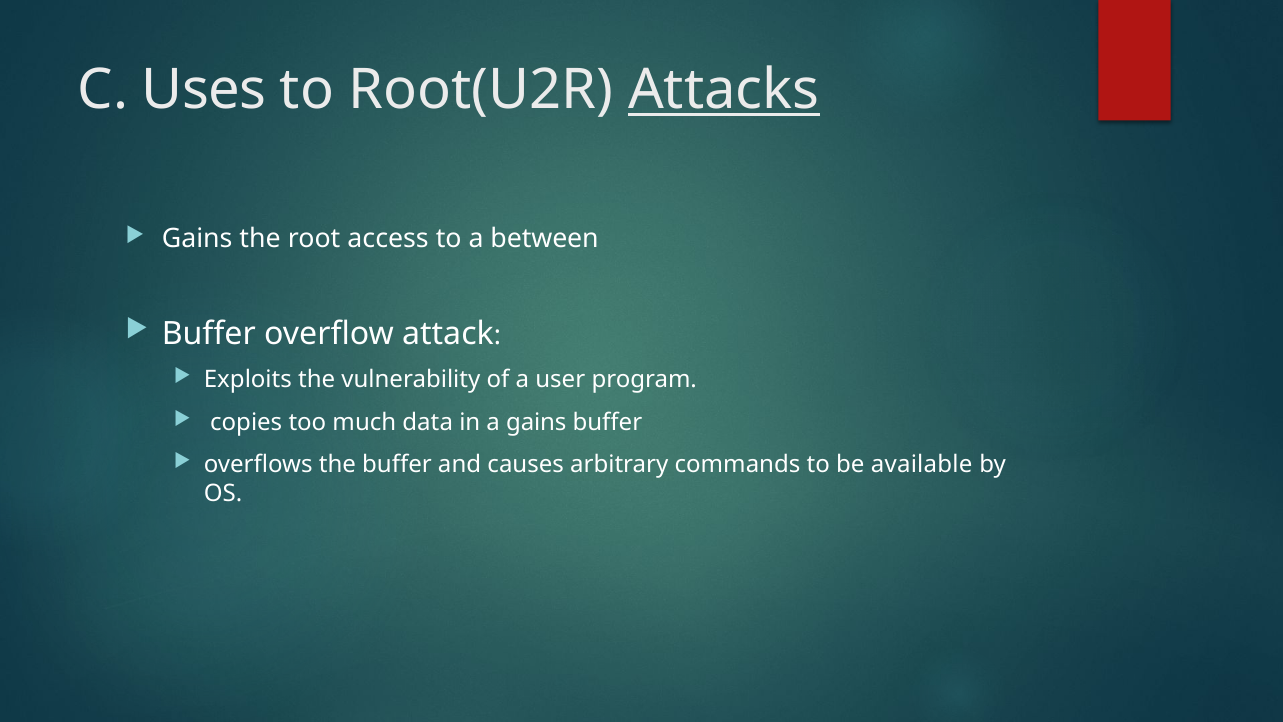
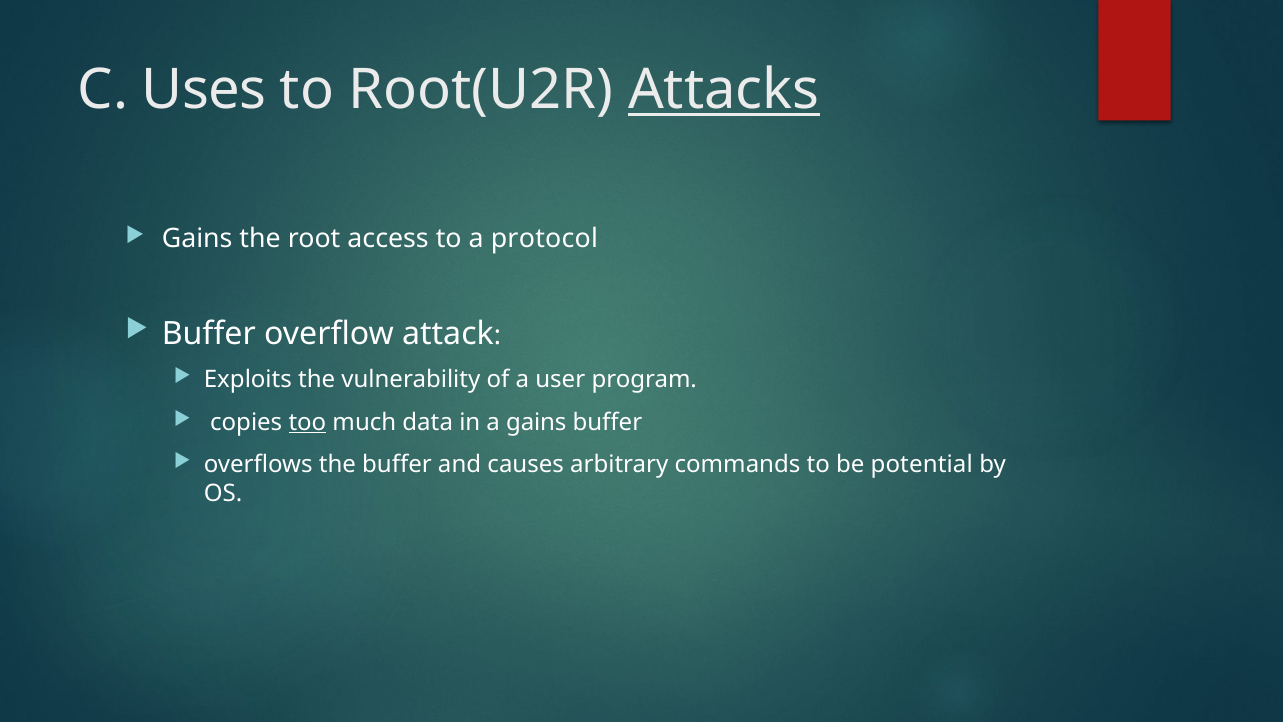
between: between -> protocol
too underline: none -> present
available: available -> potential
